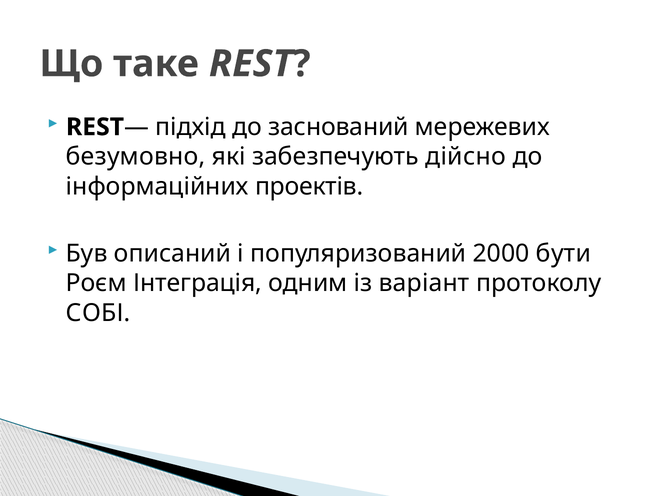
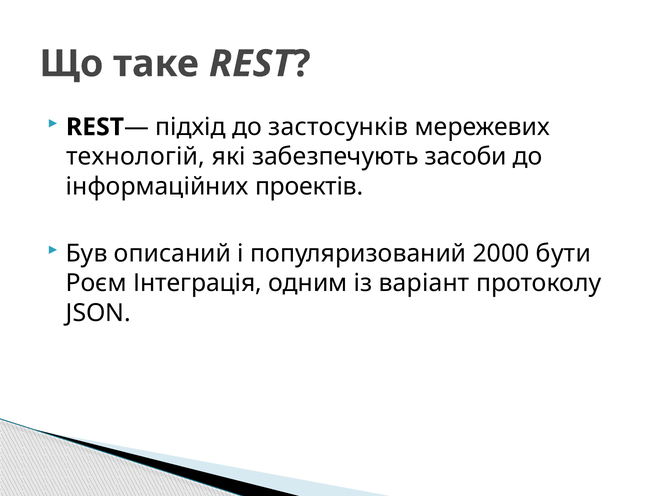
заснований: заснований -> застосунків
безумовно: безумовно -> технологій
дійсно: дійсно -> засоби
СОБІ: СОБІ -> JSON
